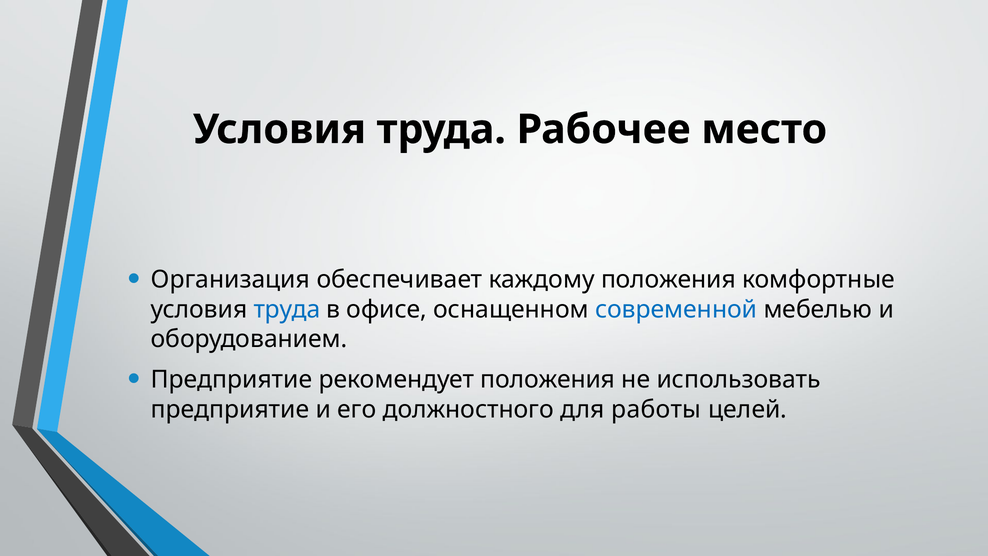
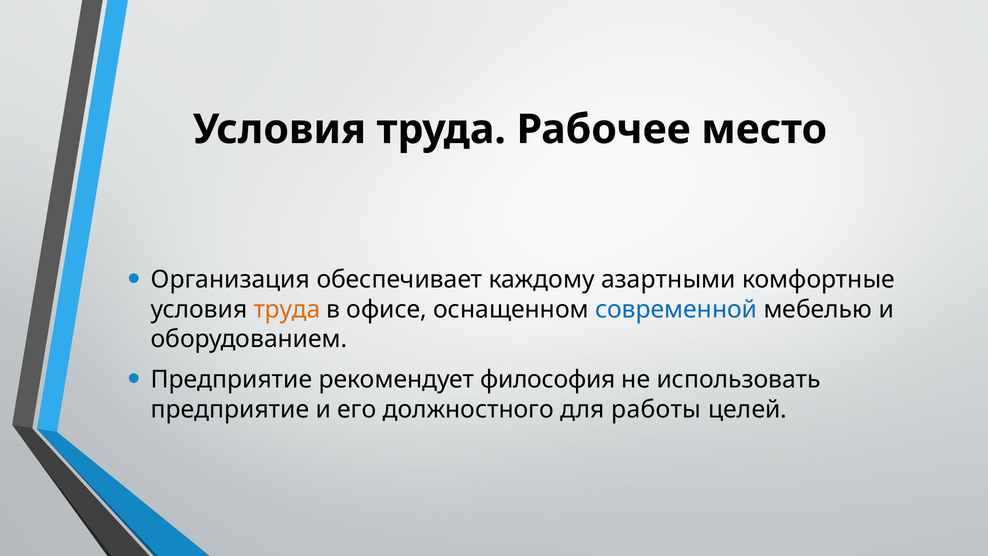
каждому положения: положения -> азартными
труда at (287, 309) colour: blue -> orange
рекомендует положения: положения -> философия
